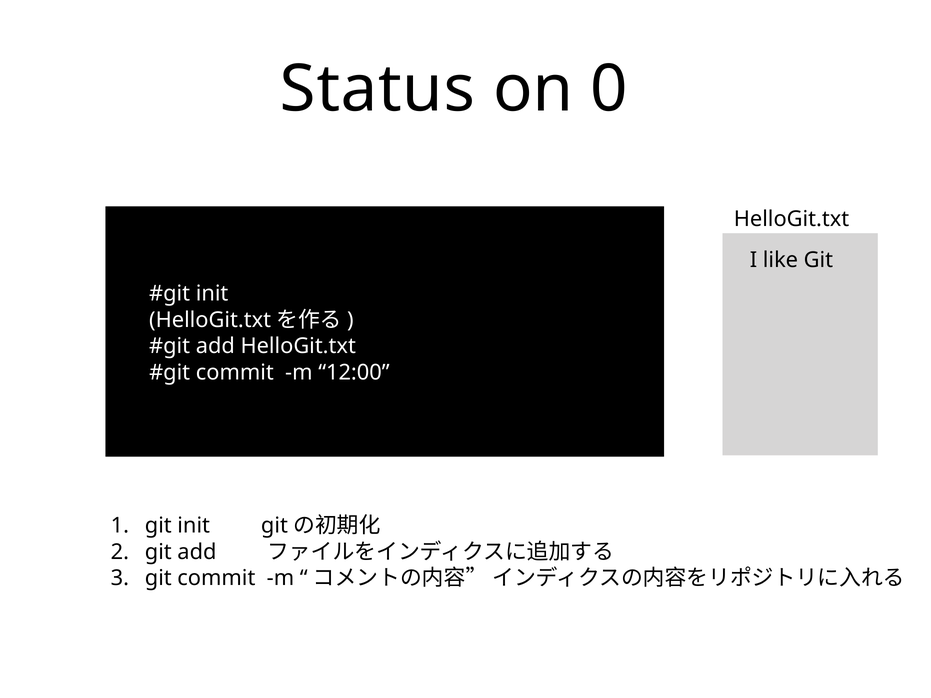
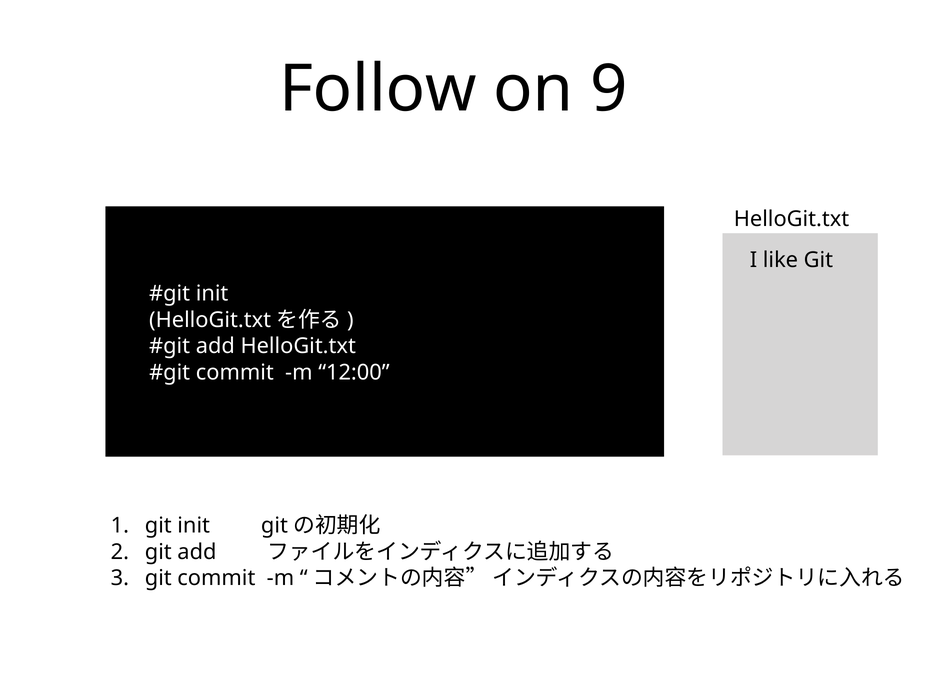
Status: Status -> Follow
0: 0 -> 9
